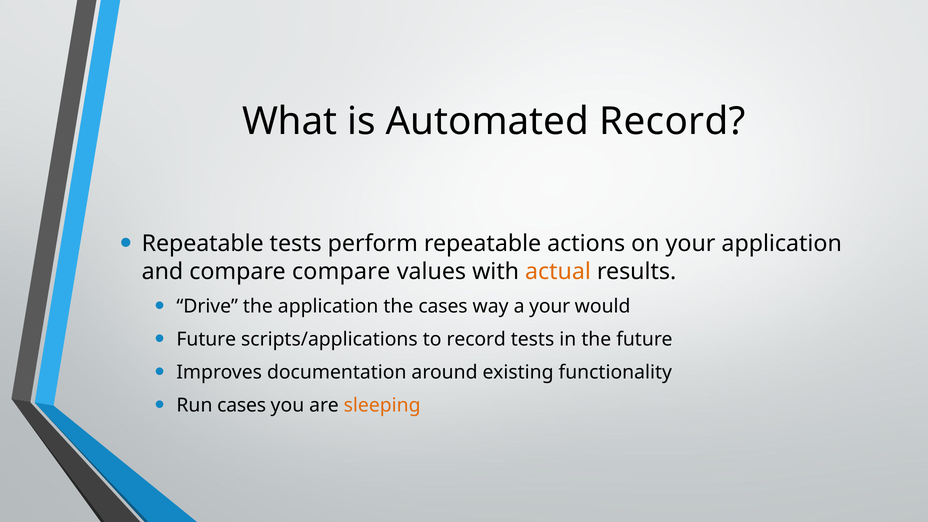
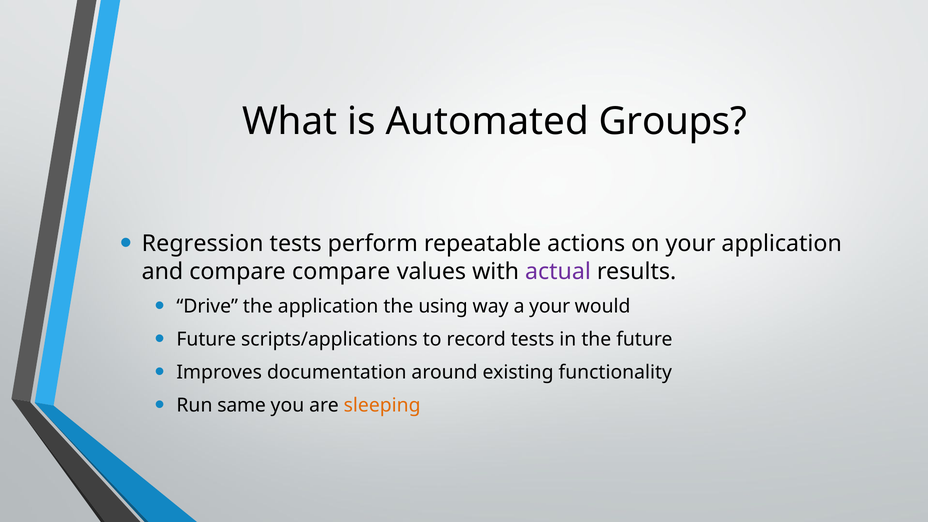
Automated Record: Record -> Groups
Repeatable at (203, 244): Repeatable -> Regression
actual colour: orange -> purple
the cases: cases -> using
Run cases: cases -> same
